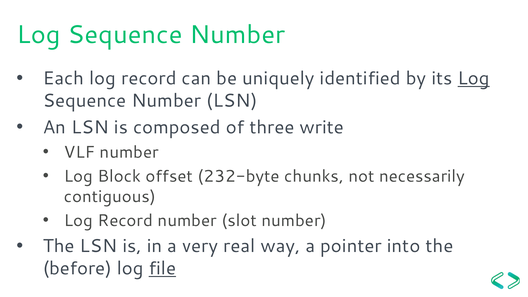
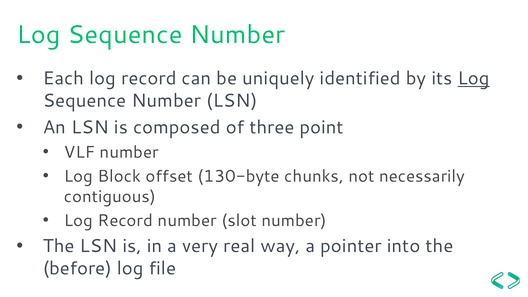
write: write -> point
232-byte: 232-byte -> 130-byte
file underline: present -> none
